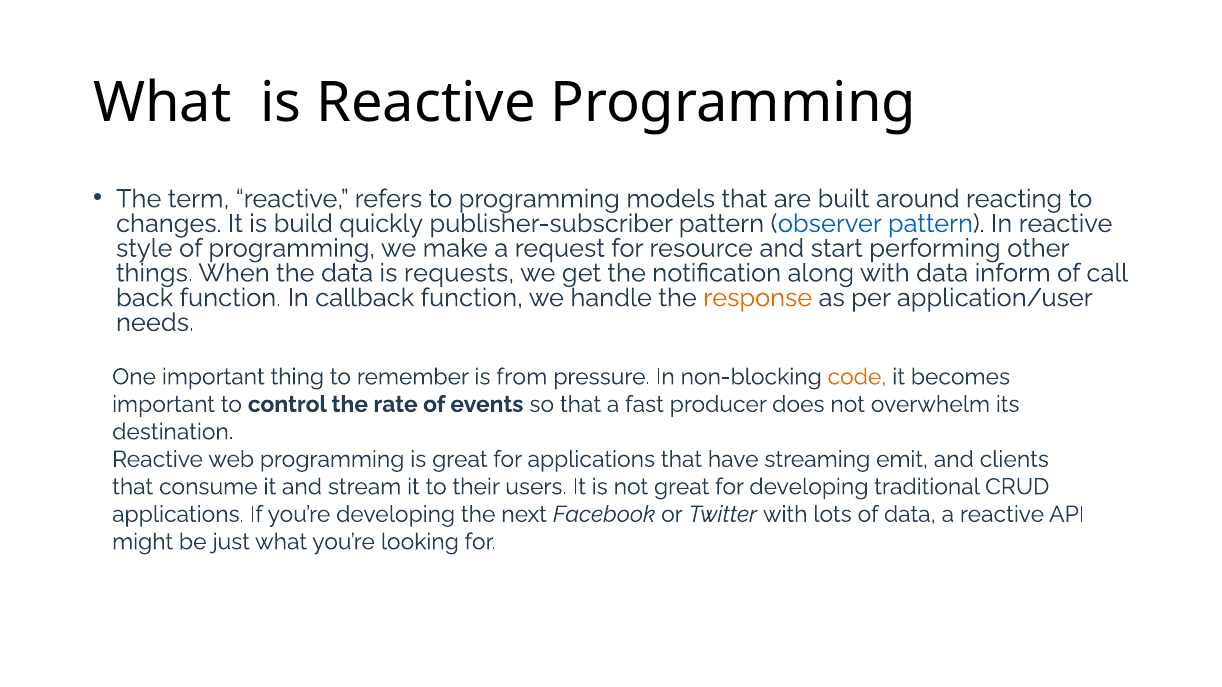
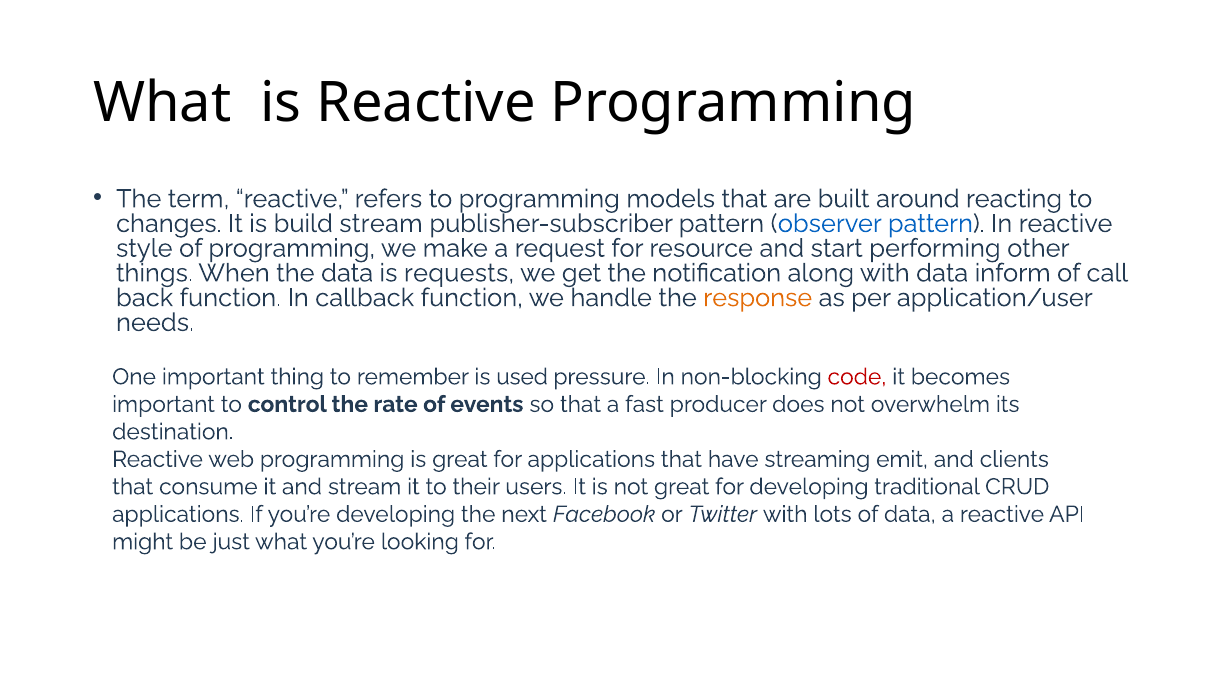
build quickly: quickly -> stream
from: from -> used
code colour: orange -> red
